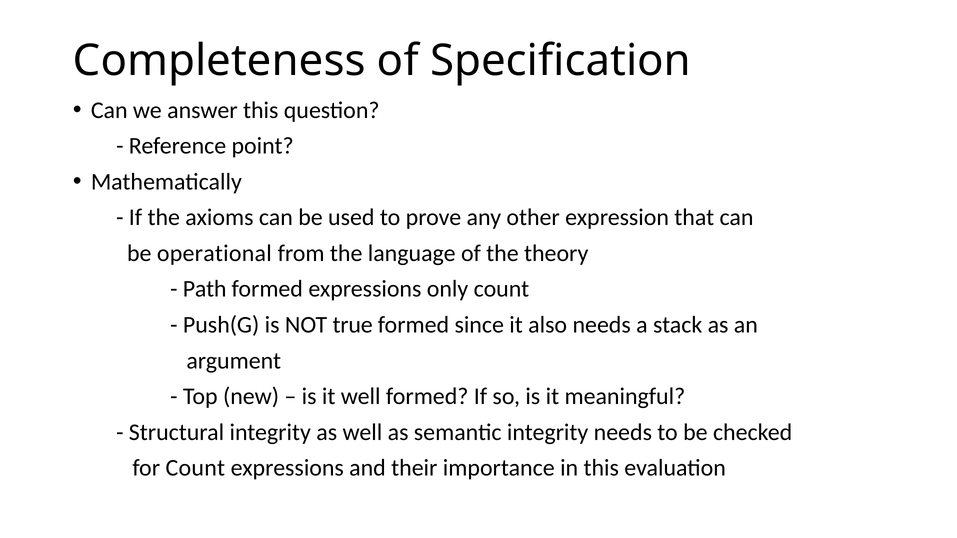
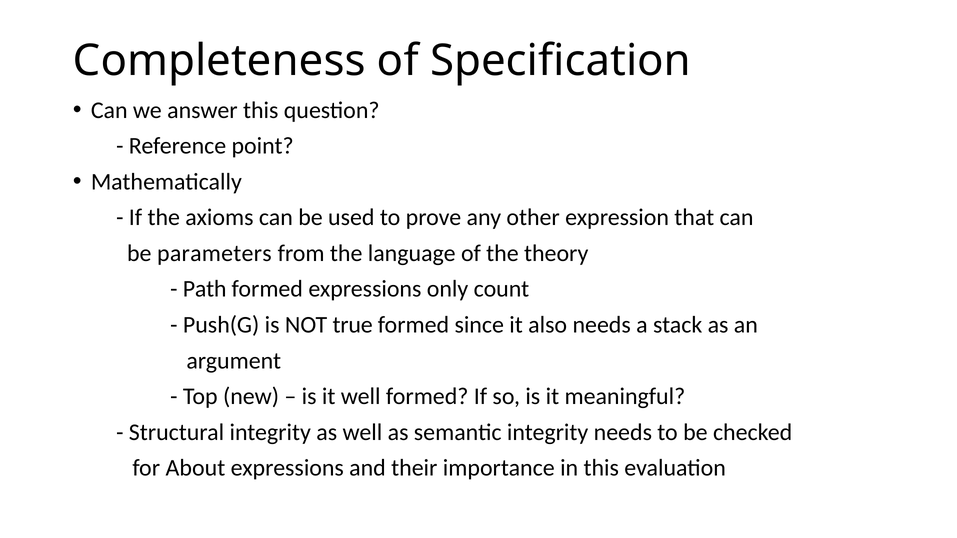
operational: operational -> parameters
for Count: Count -> About
